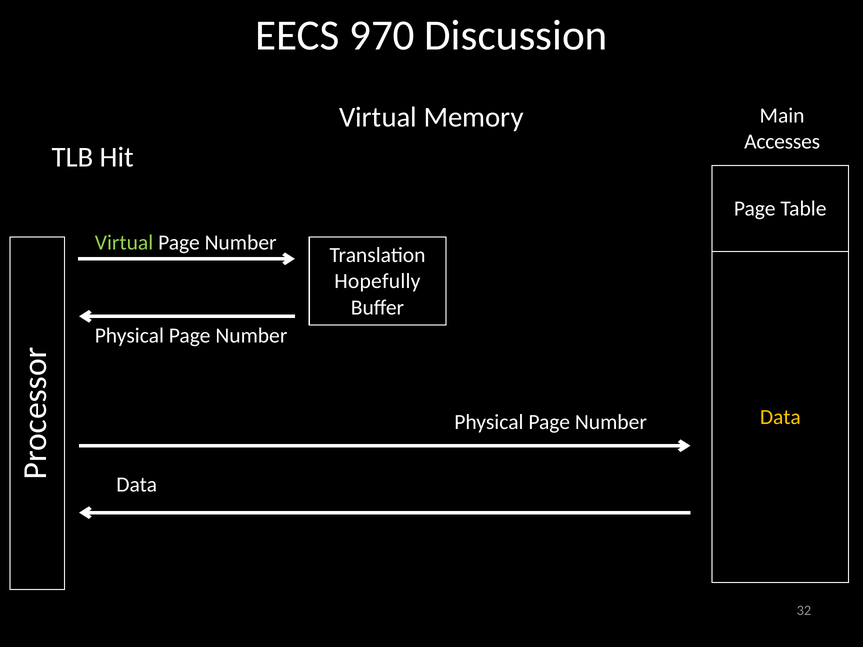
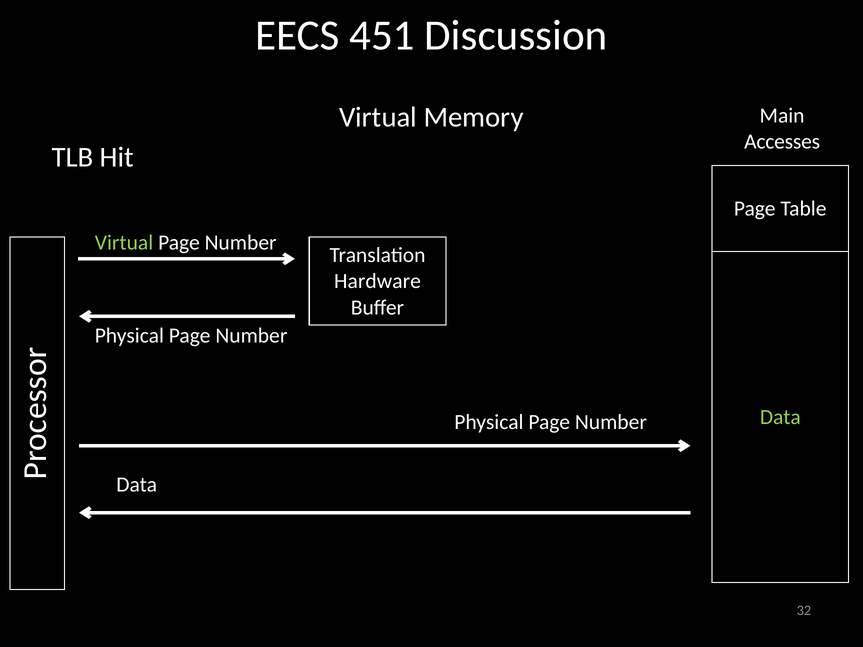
970: 970 -> 451
Hopefully: Hopefully -> Hardware
Data at (780, 417) colour: yellow -> light green
